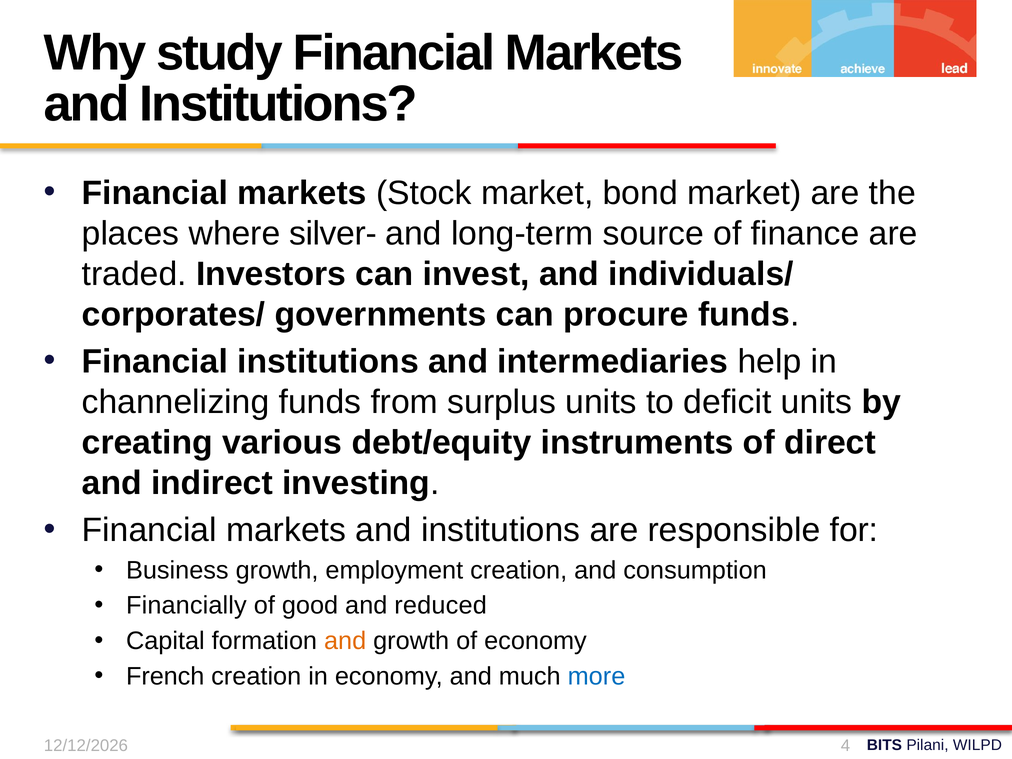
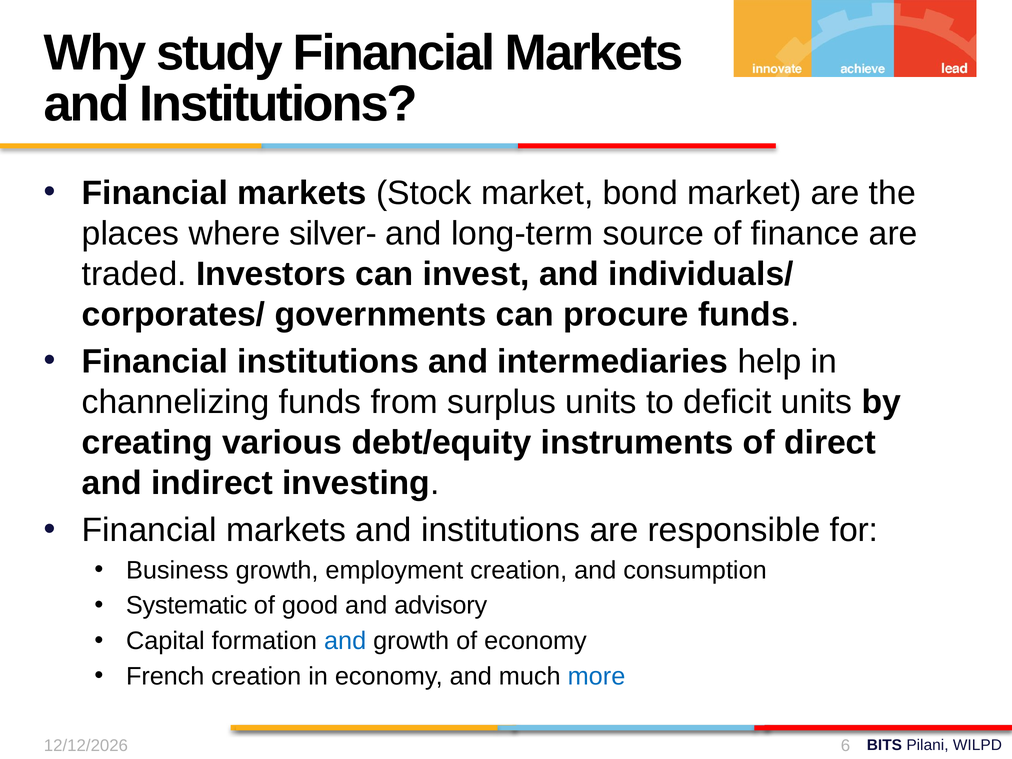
Financially: Financially -> Systematic
reduced: reduced -> advisory
and at (345, 641) colour: orange -> blue
4: 4 -> 6
